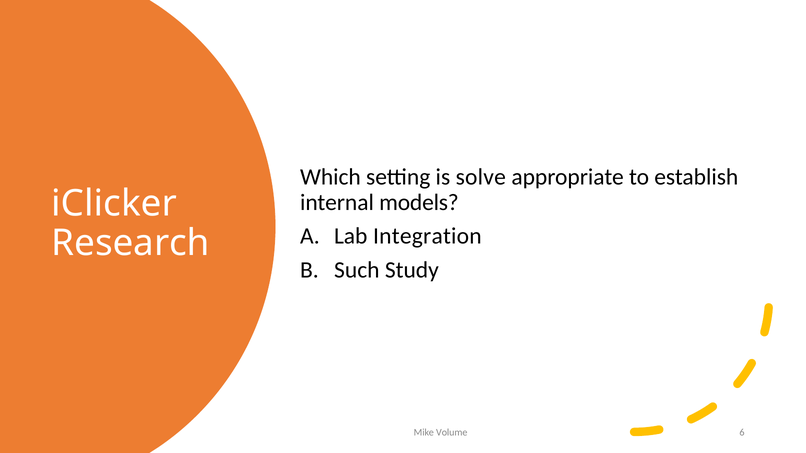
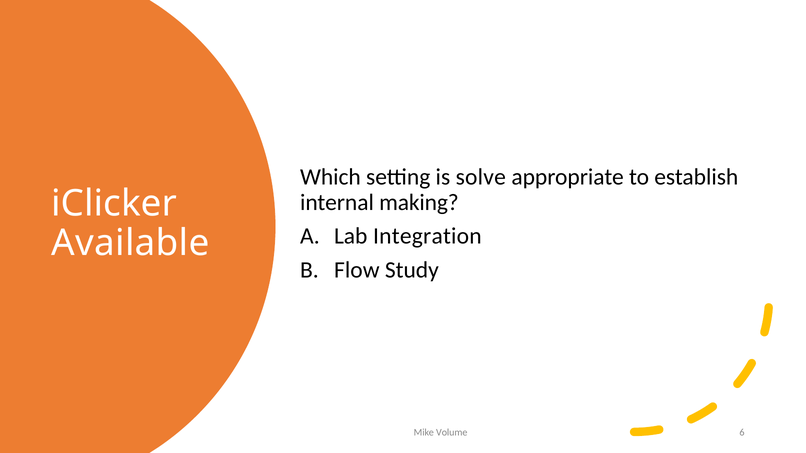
models: models -> making
Research: Research -> Available
Such: Such -> Flow
